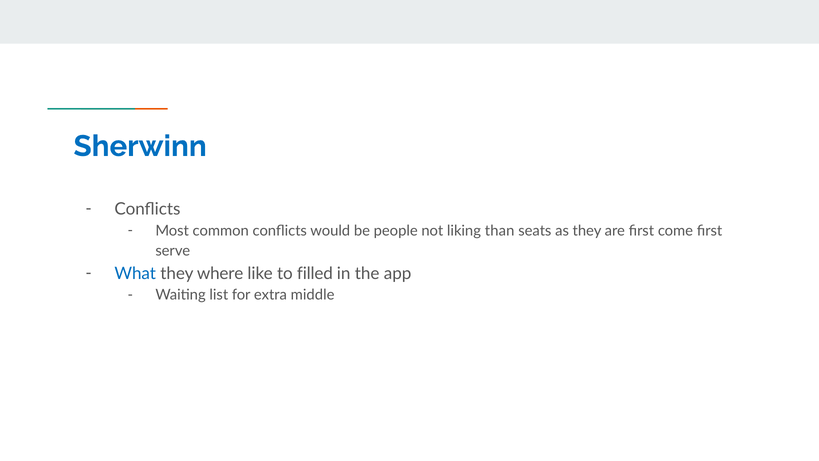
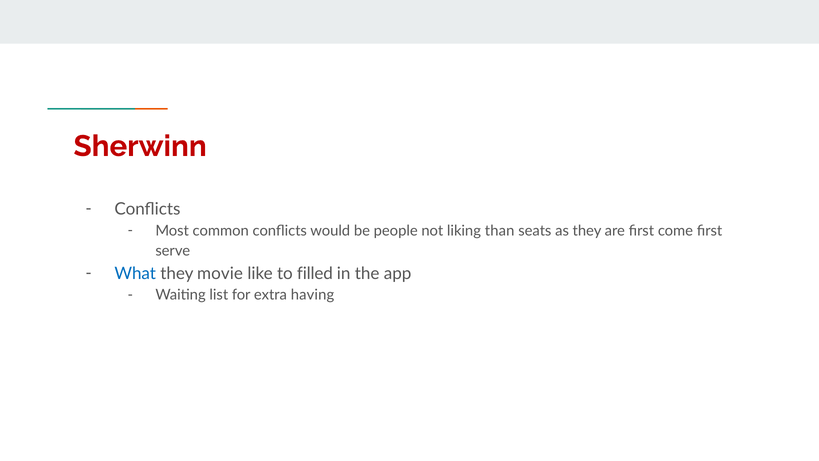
Sherwinn colour: blue -> red
where: where -> movie
middle: middle -> having
